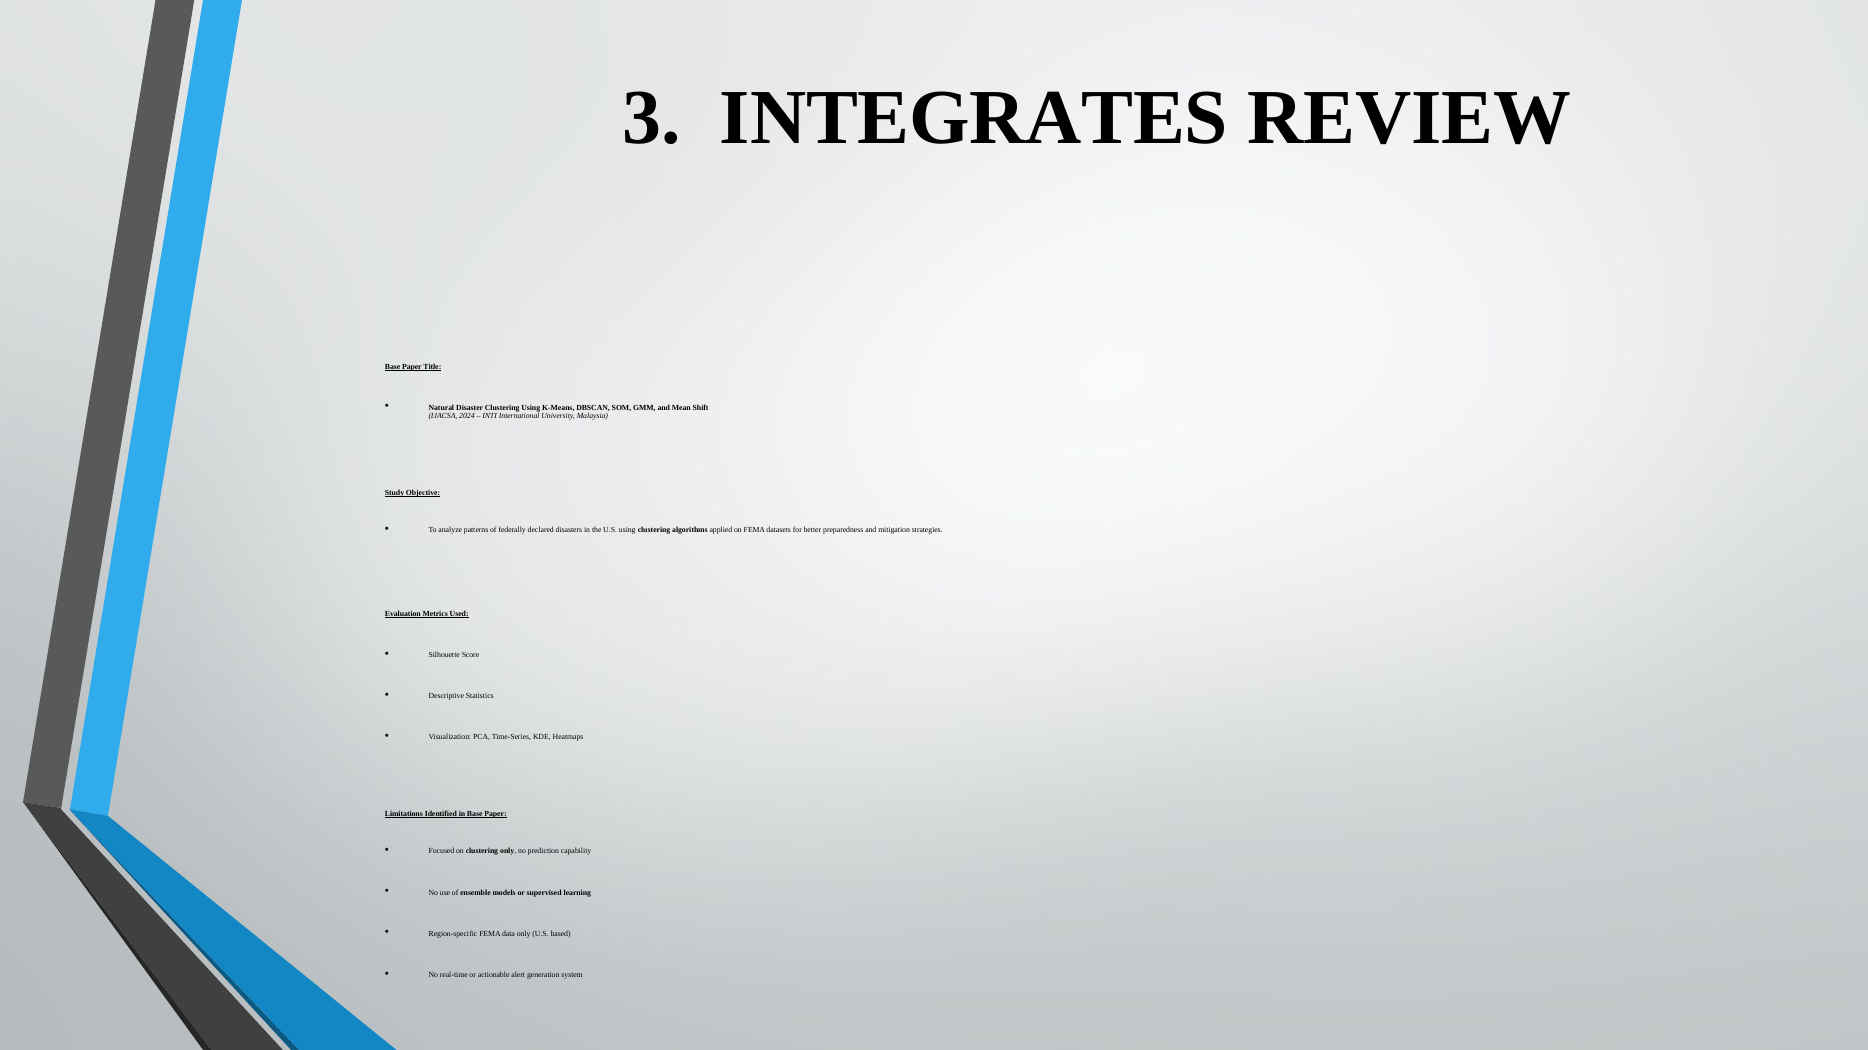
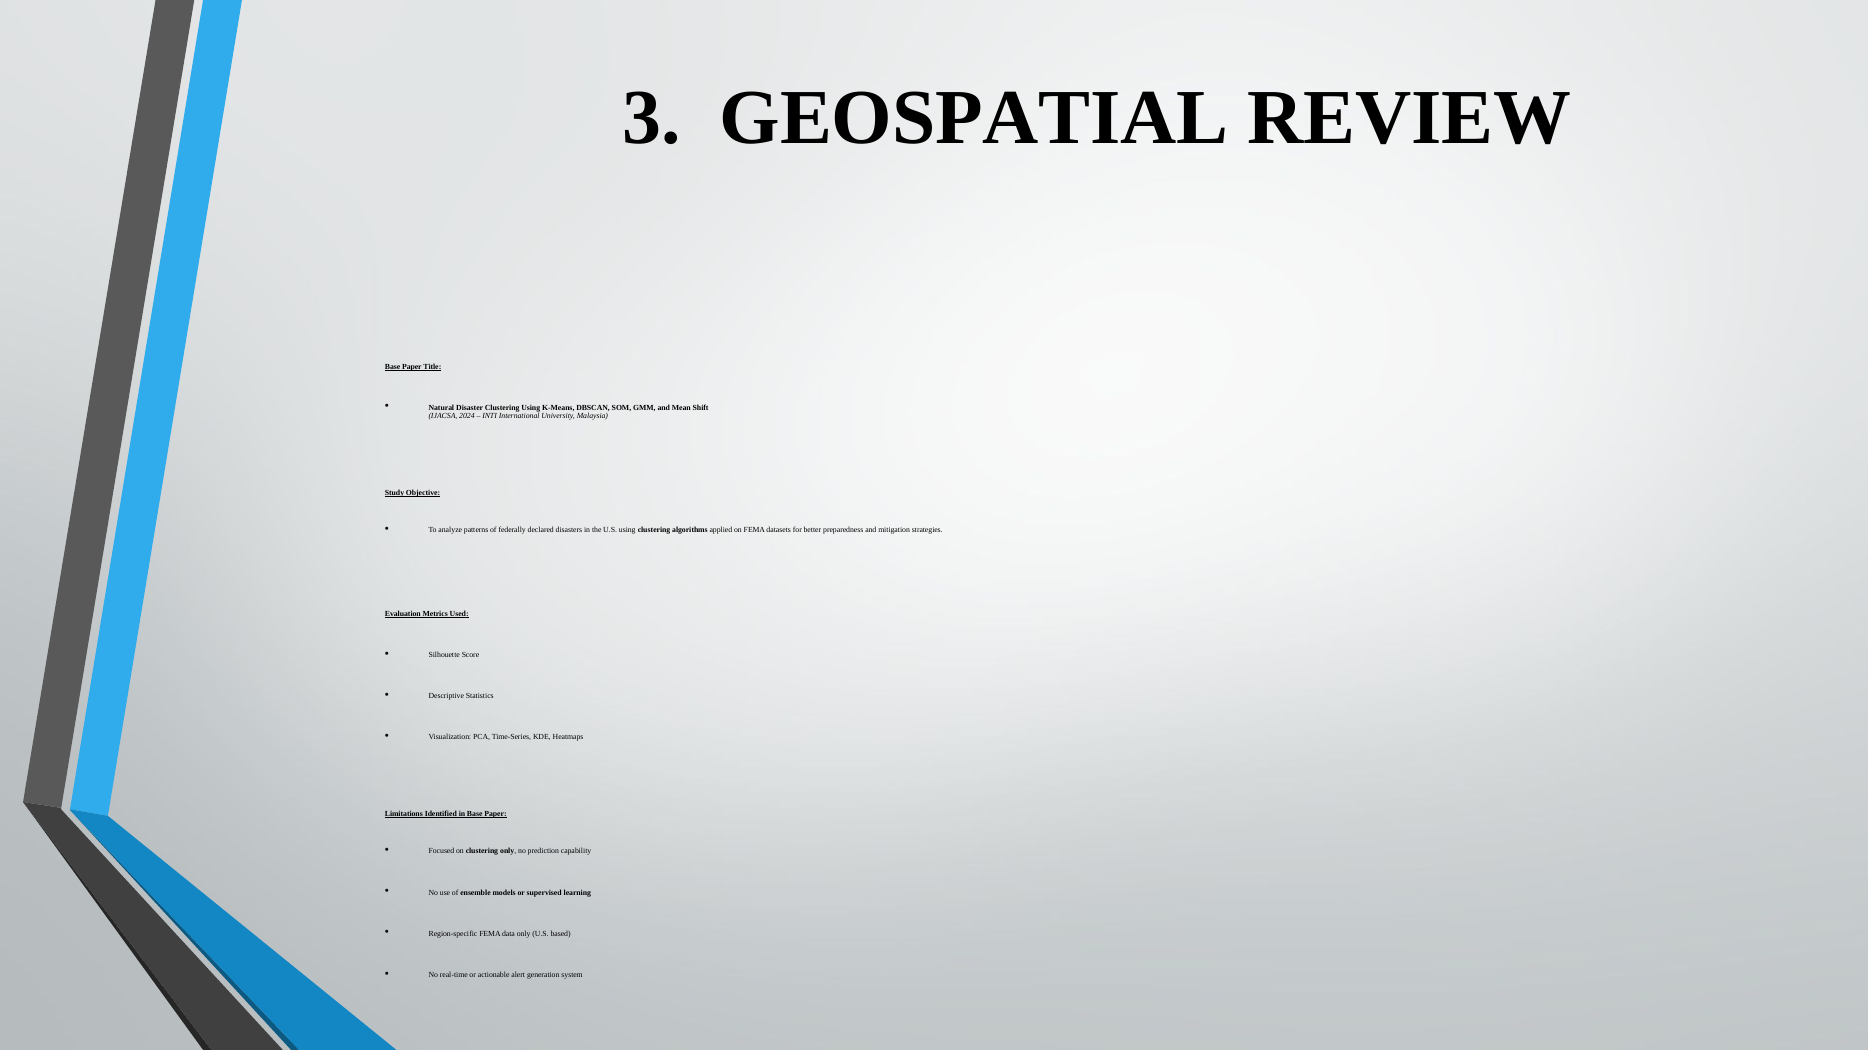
INTEGRATES: INTEGRATES -> GEOSPATIAL
